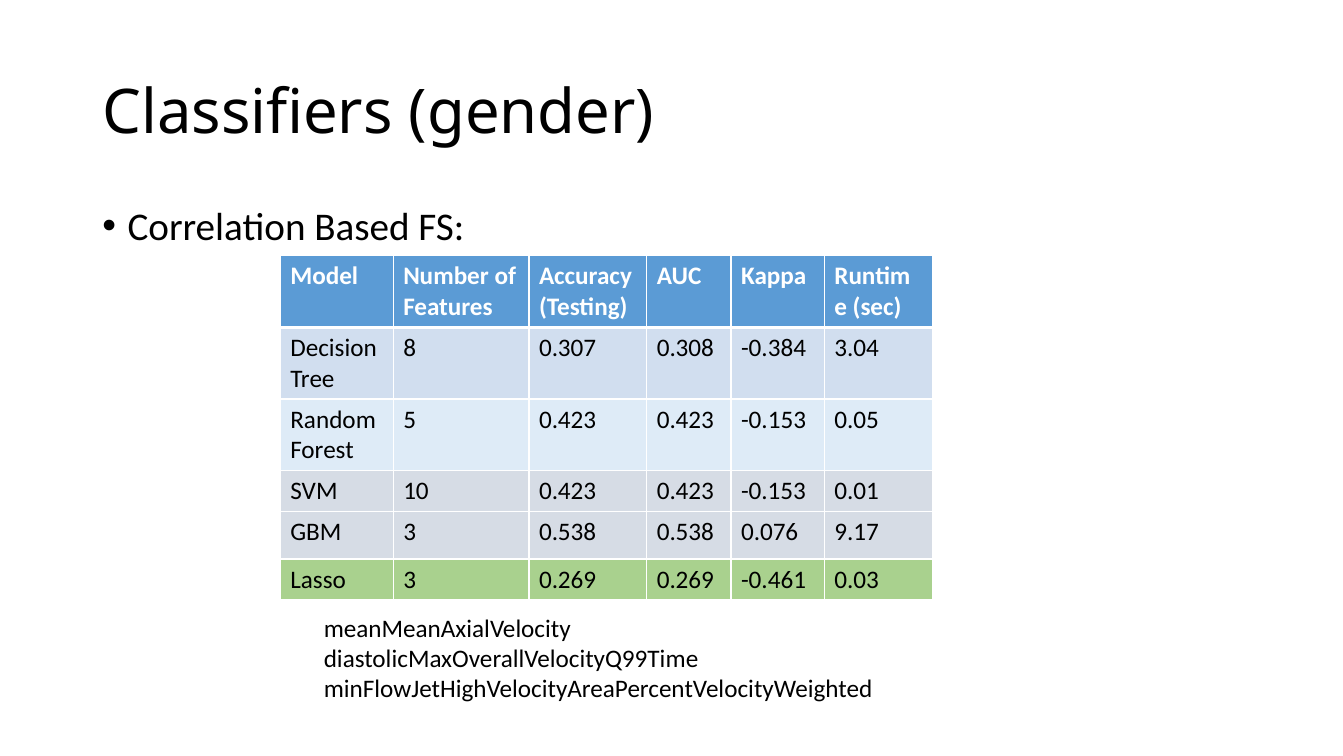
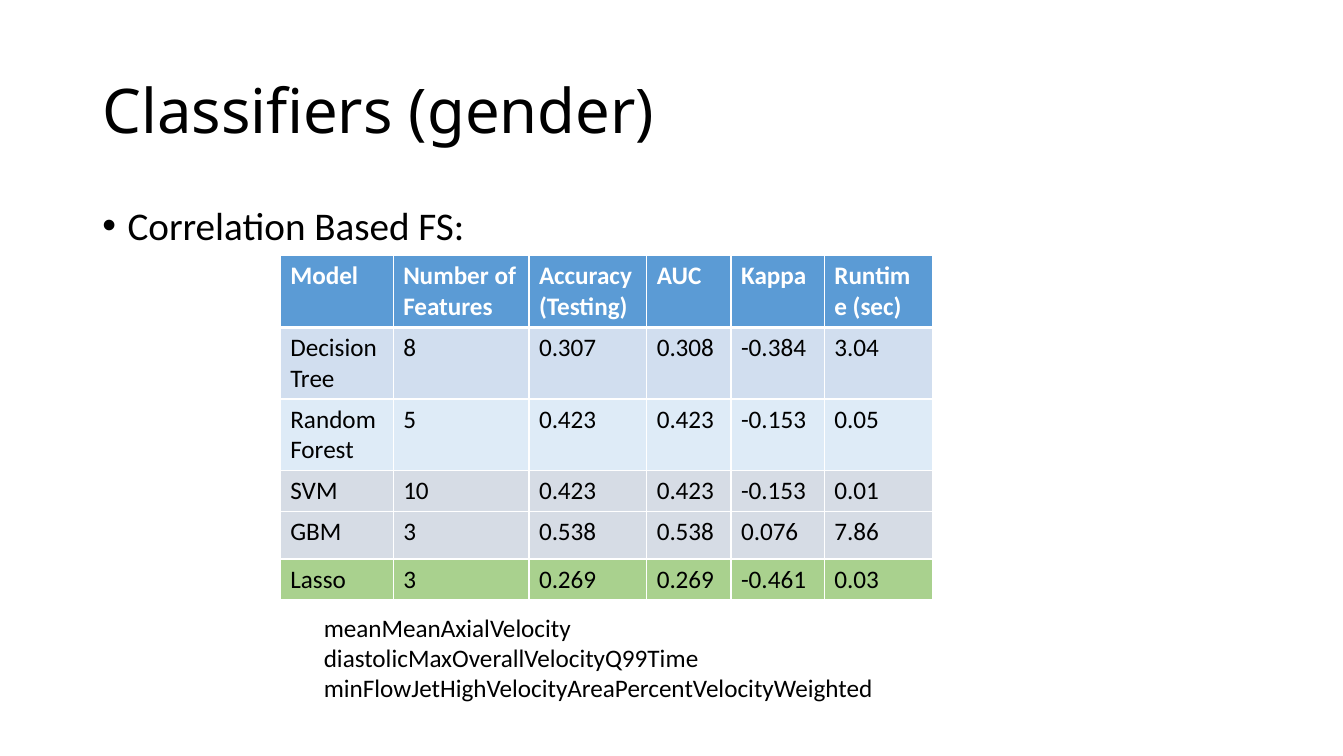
9.17: 9.17 -> 7.86
